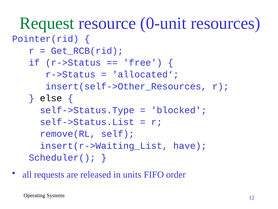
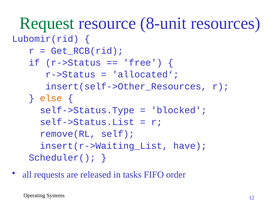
0-unit: 0-unit -> 8-unit
Pointer(rid: Pointer(rid -> Lubomir(rid
else colour: black -> orange
units: units -> tasks
